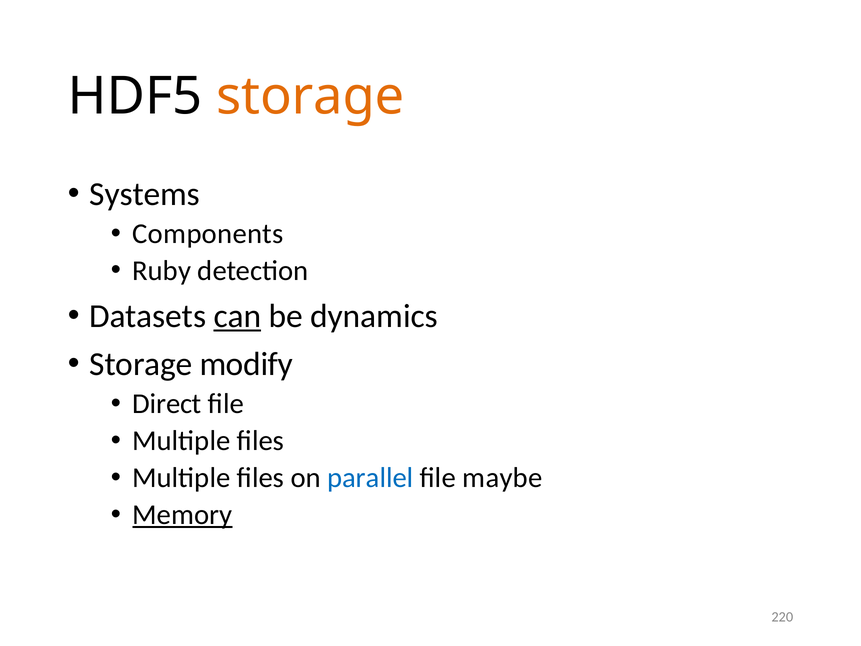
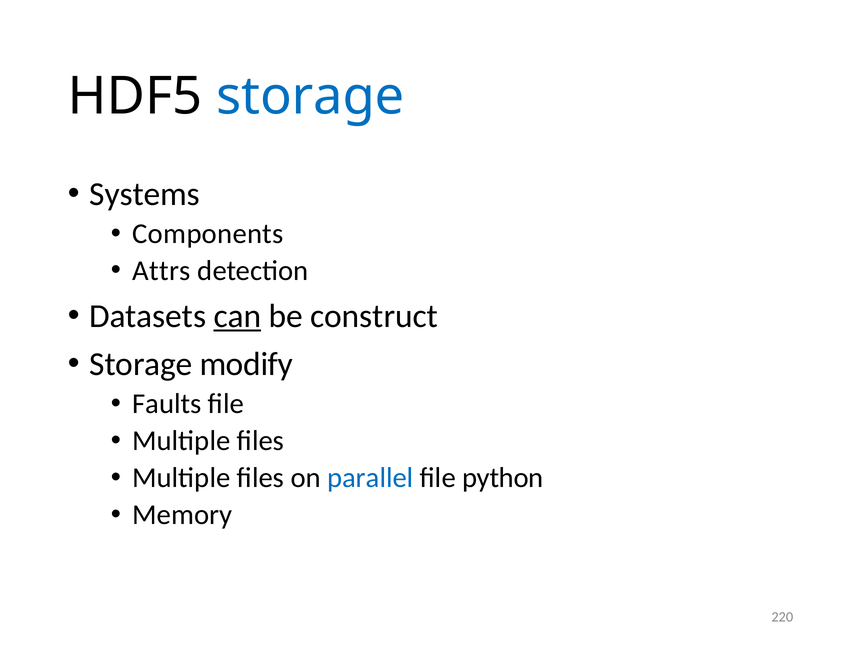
storage at (310, 96) colour: orange -> blue
Ruby: Ruby -> Attrs
dynamics: dynamics -> construct
Direct: Direct -> Faults
maybe: maybe -> python
Memory underline: present -> none
